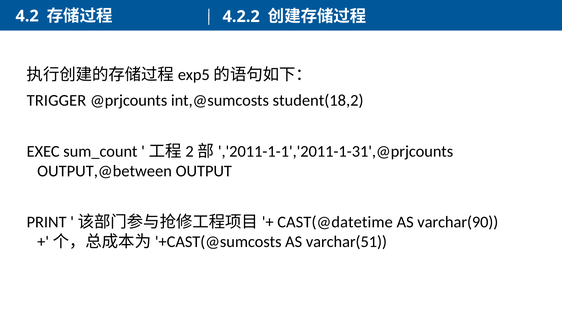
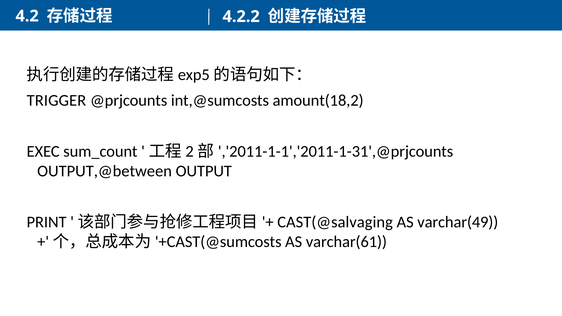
student(18,2: student(18,2 -> amount(18,2
CAST(@datetime: CAST(@datetime -> CAST(@salvaging
varchar(90: varchar(90 -> varchar(49
varchar(51: varchar(51 -> varchar(61
